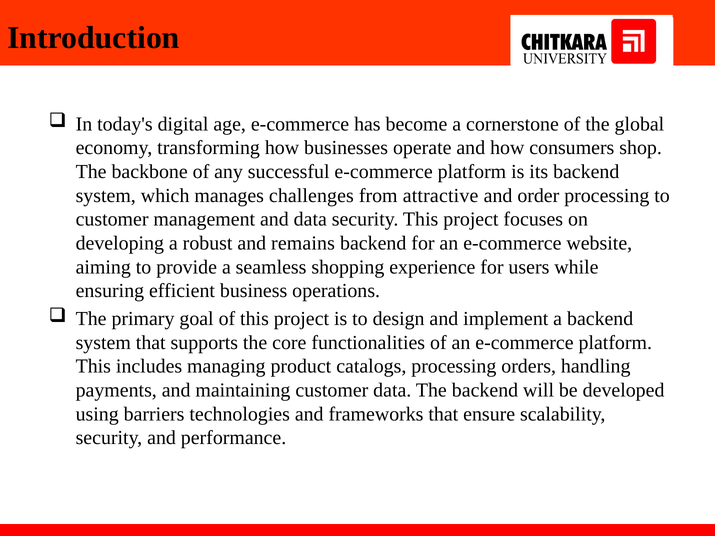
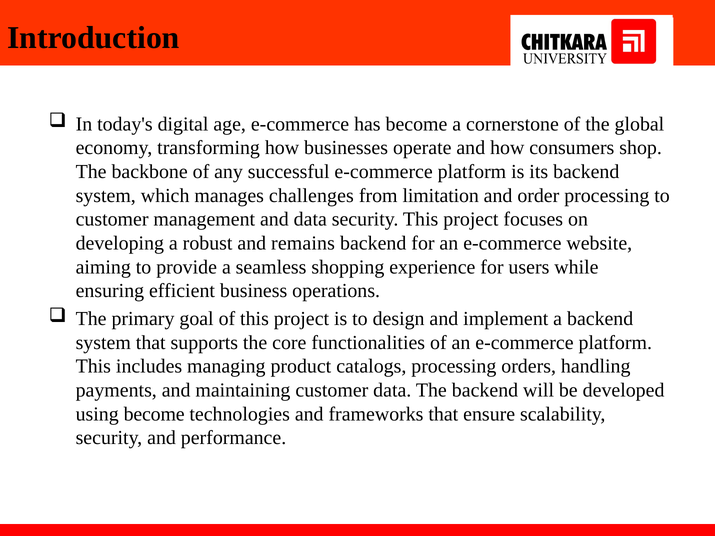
attractive: attractive -> limitation
using barriers: barriers -> become
